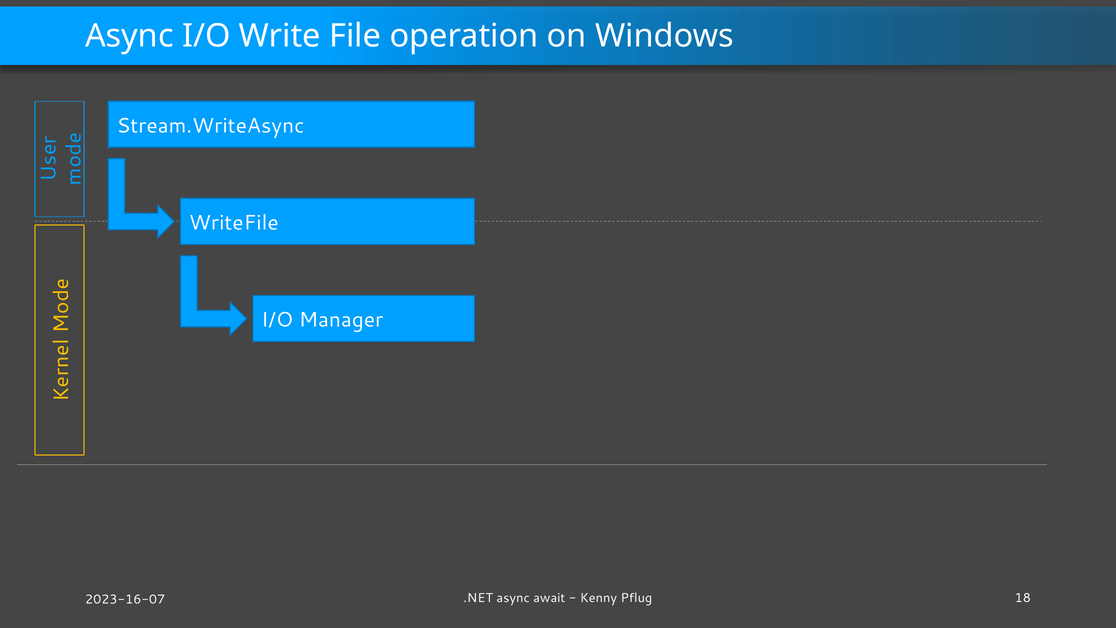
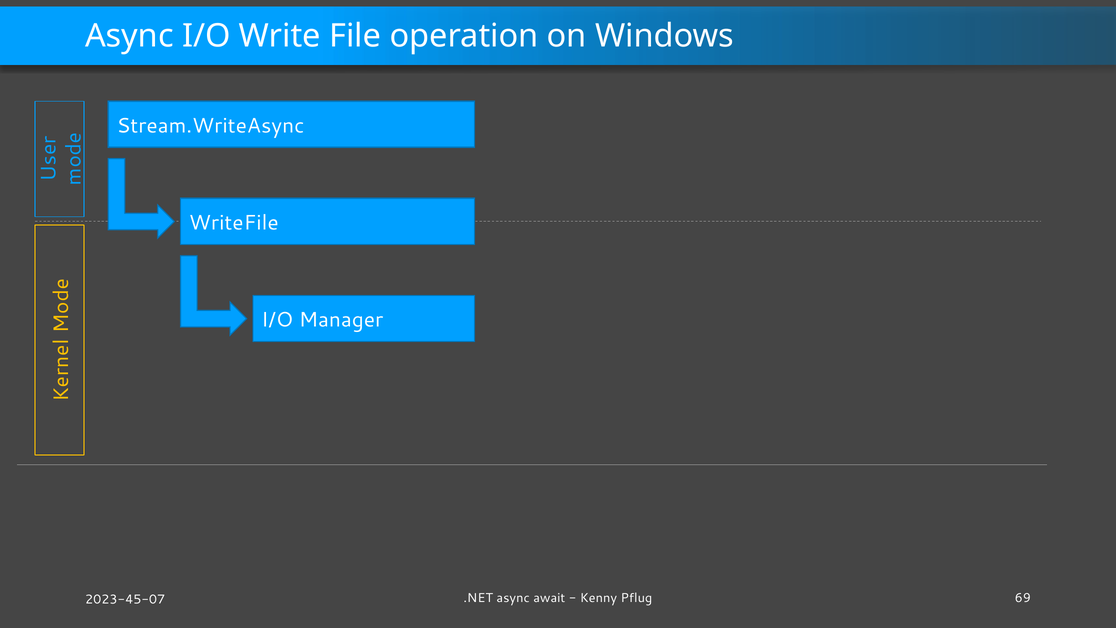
18: 18 -> 69
2023-16-07: 2023-16-07 -> 2023-45-07
